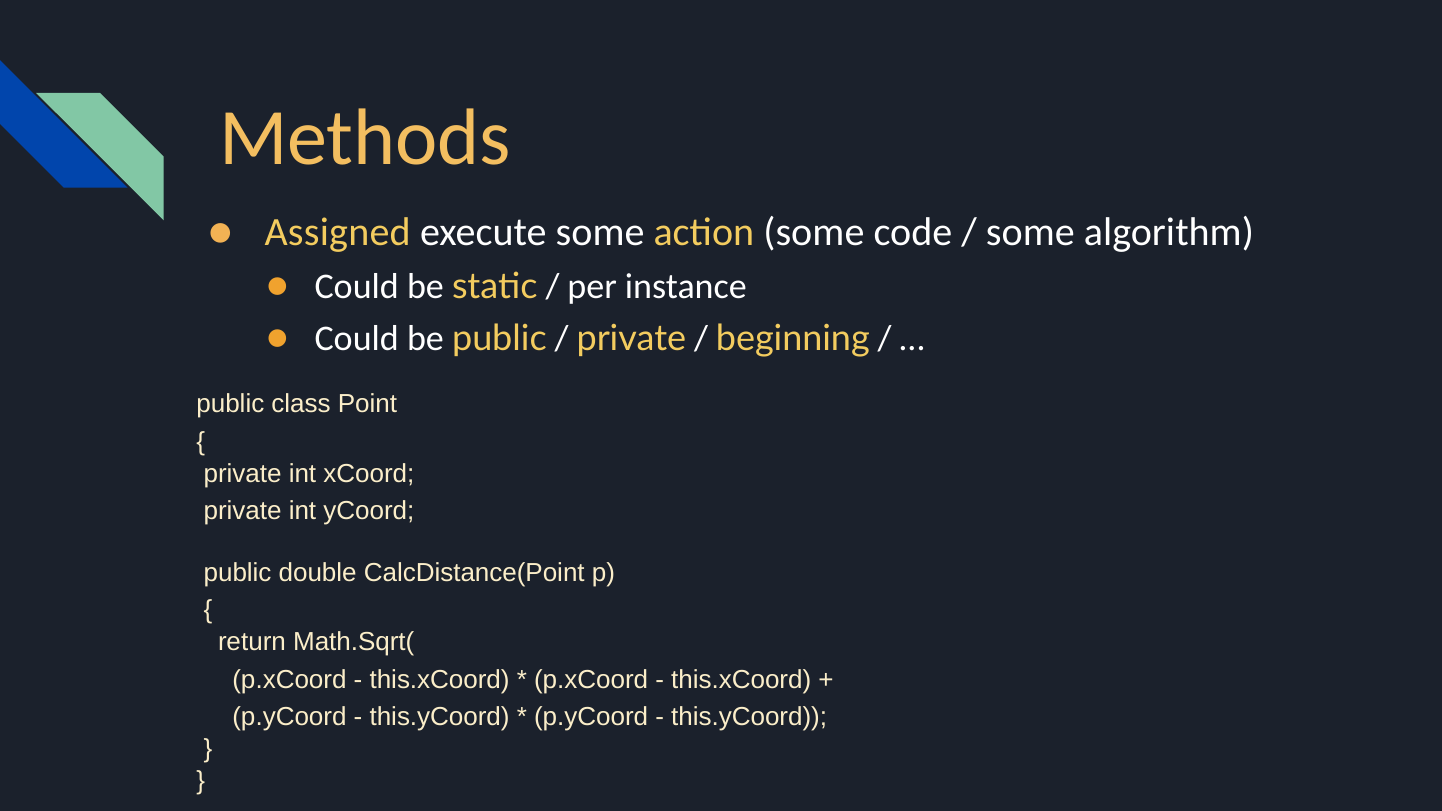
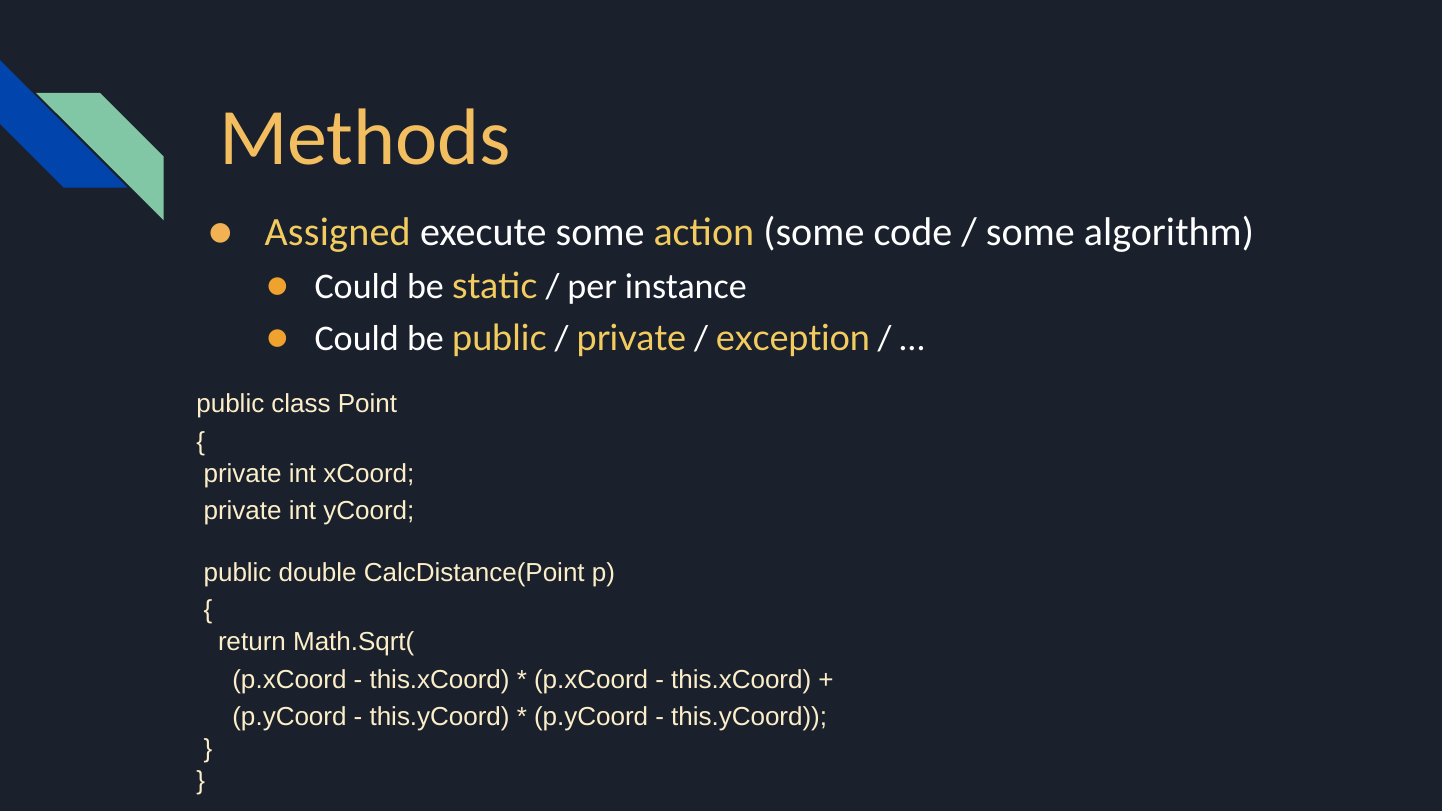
beginning: beginning -> exception
